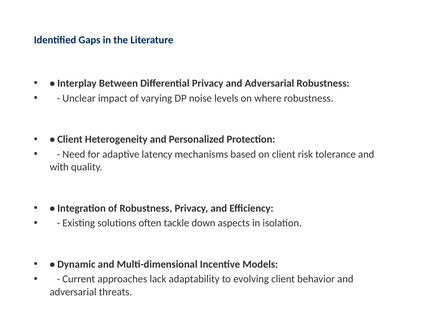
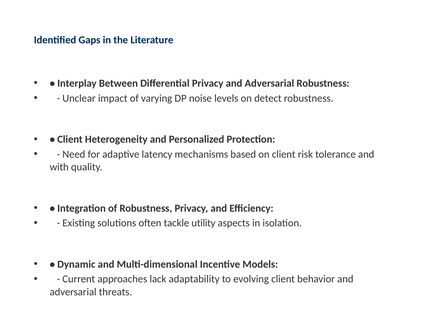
where: where -> detect
down: down -> utility
